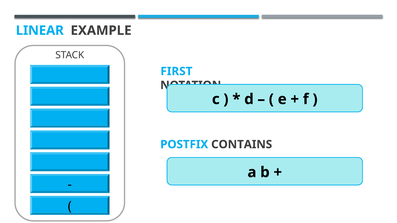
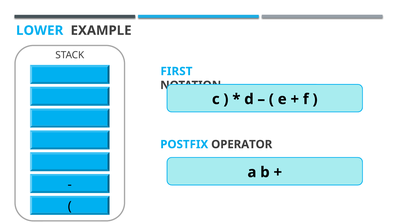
LINEAR: LINEAR -> LOWER
CONTAINS: CONTAINS -> OPERATOR
